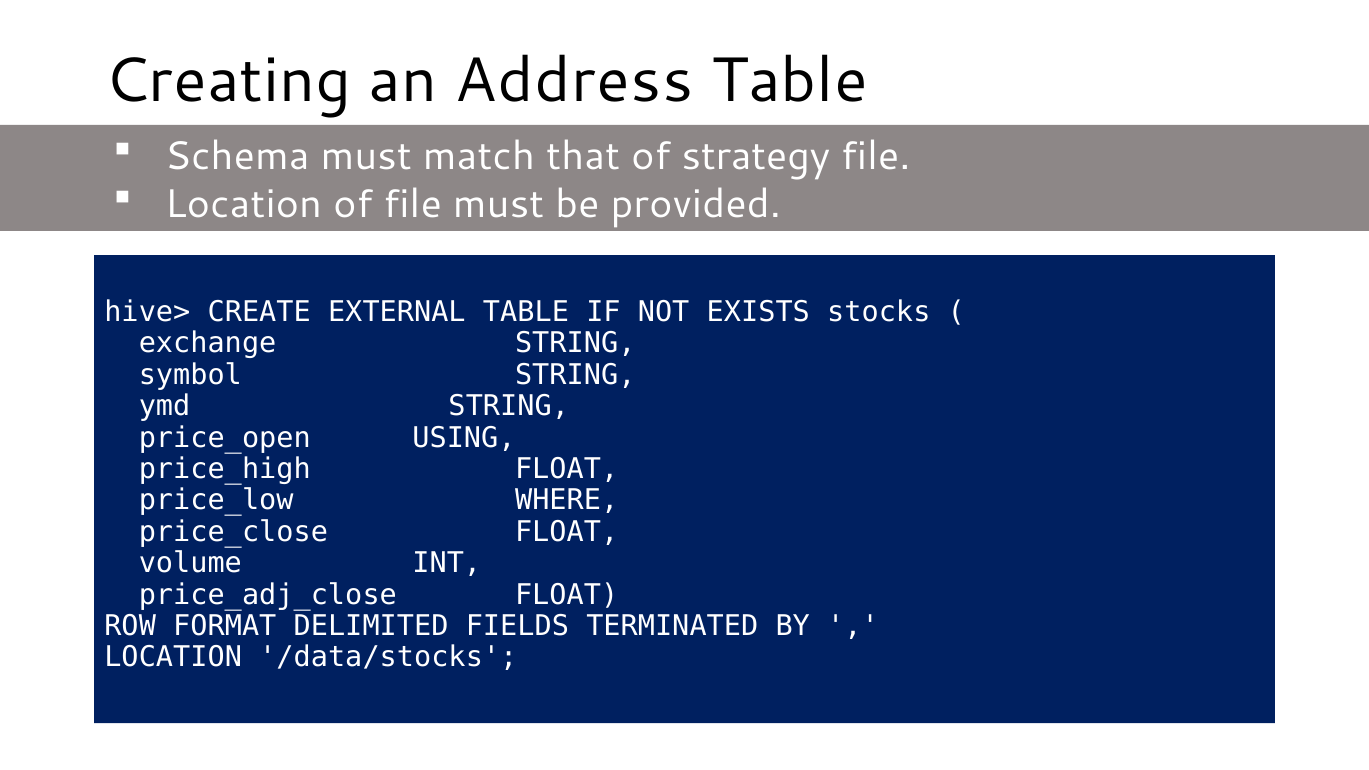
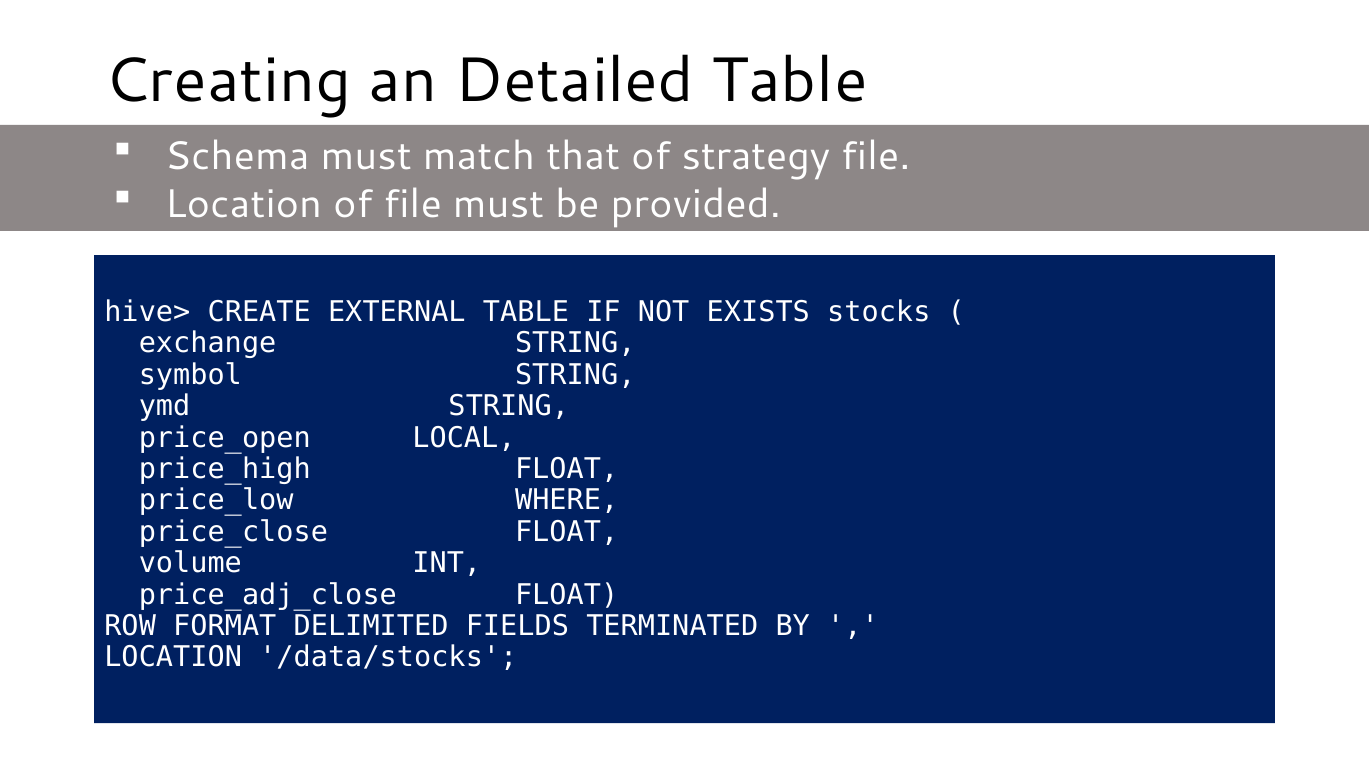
Address: Address -> Detailed
USING: USING -> LOCAL
